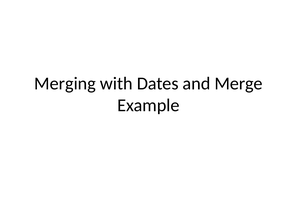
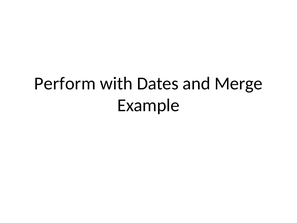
Merging: Merging -> Perform
